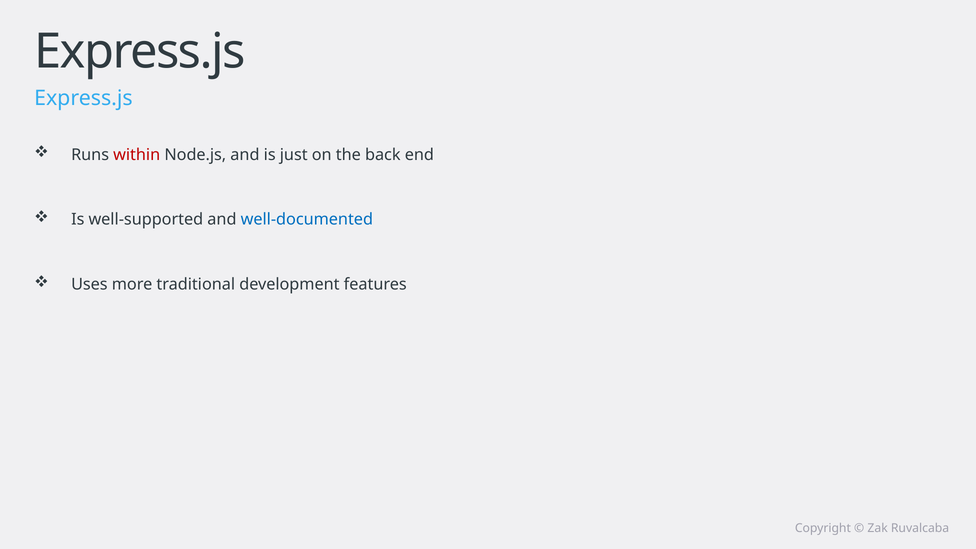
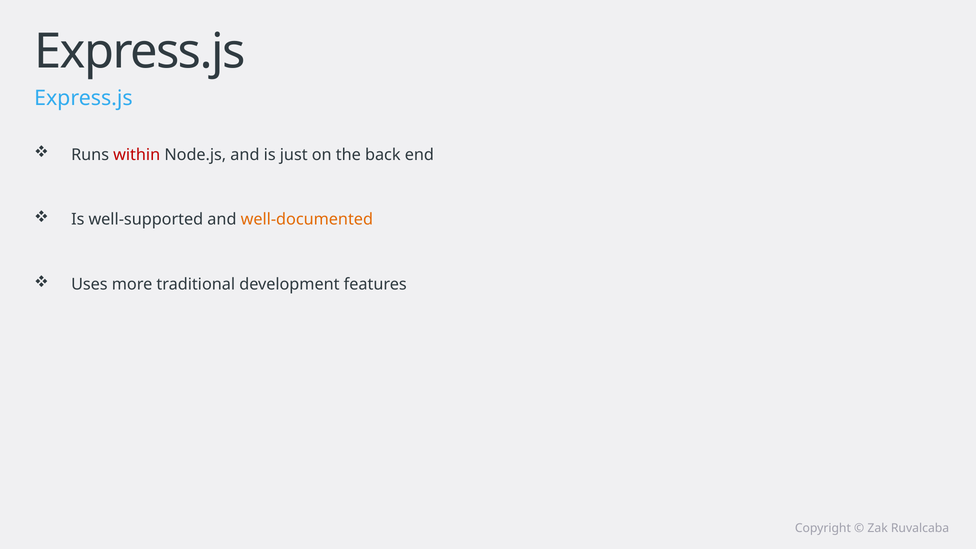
well-documented colour: blue -> orange
